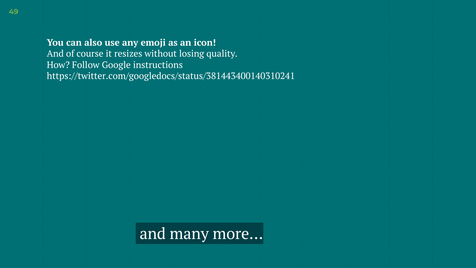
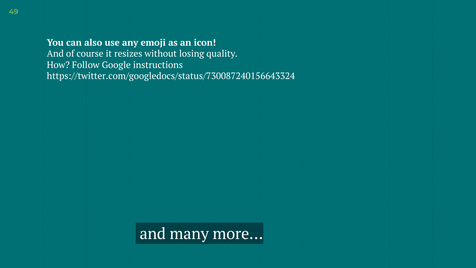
https://twitter.com/googledocs/status/381443400140310241: https://twitter.com/googledocs/status/381443400140310241 -> https://twitter.com/googledocs/status/730087240156643324
